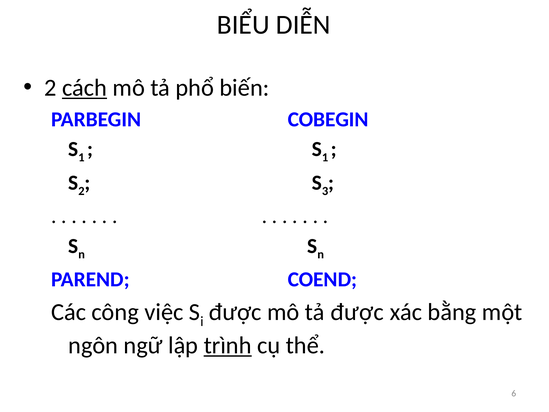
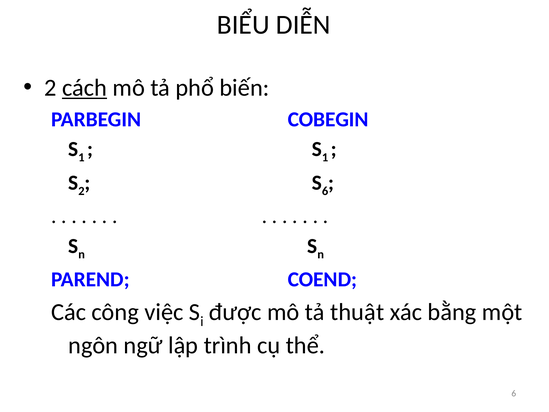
3 at (325, 191): 3 -> 6
tả được: được -> thuật
trình underline: present -> none
